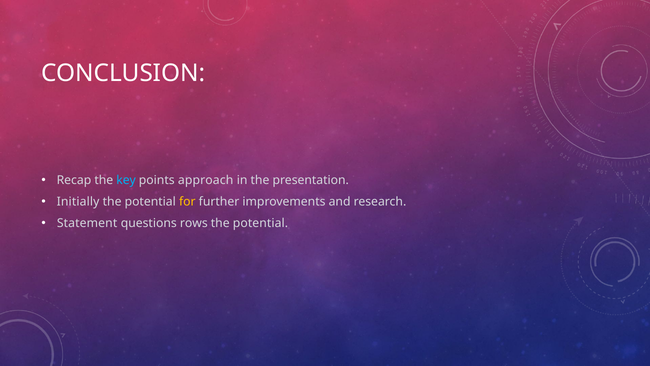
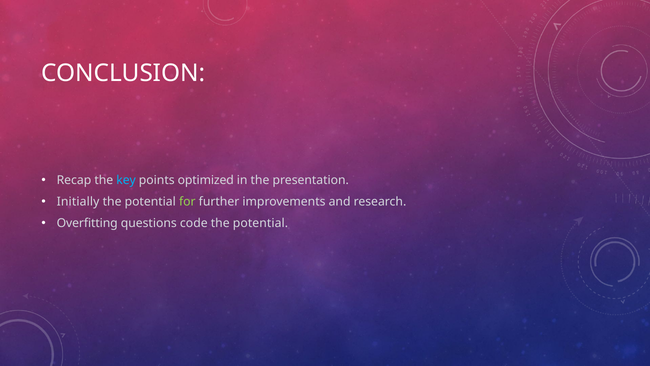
approach: approach -> optimized
for colour: yellow -> light green
Statement: Statement -> Overfitting
rows: rows -> code
